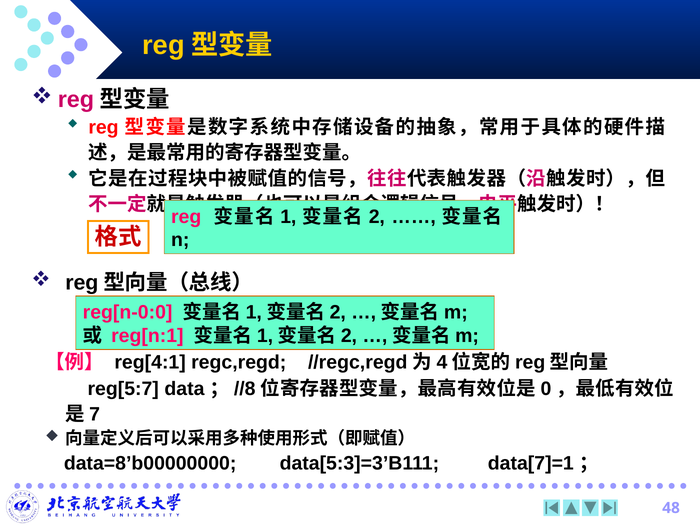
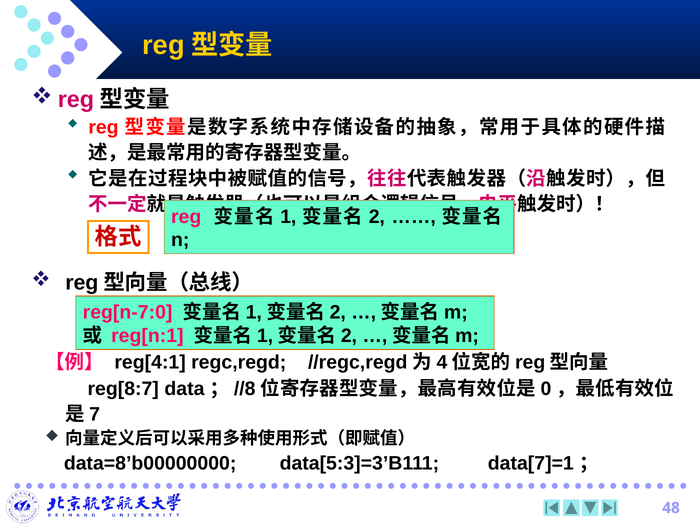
reg[n-0:0: reg[n-0:0 -> reg[n-7:0
reg[5:7: reg[5:7 -> reg[8:7
